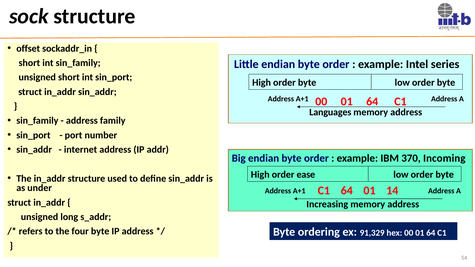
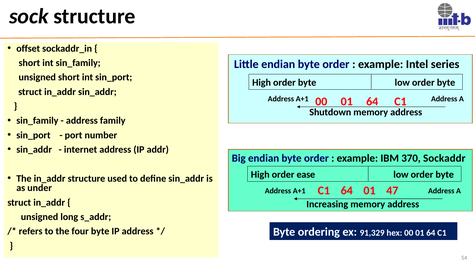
Languages: Languages -> Shutdown
Incoming: Incoming -> Sockaddr
14: 14 -> 47
